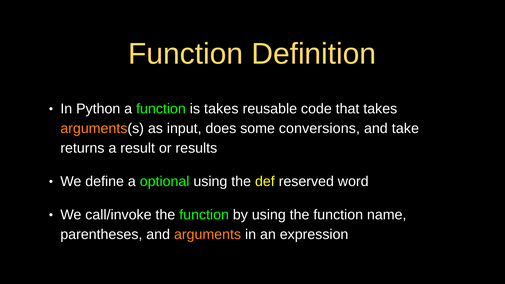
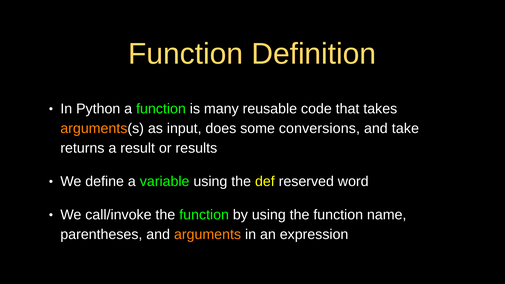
is takes: takes -> many
optional: optional -> variable
